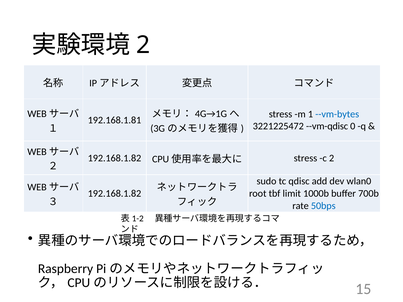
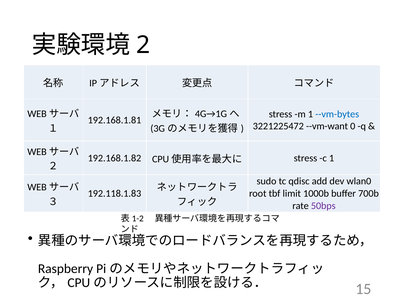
--vm-qdisc: --vm-qdisc -> --vm-want
c 2: 2 -> 1
192.168.1.82 at (114, 194): 192.168.1.82 -> 192.118.1.83
50bps colour: blue -> purple
